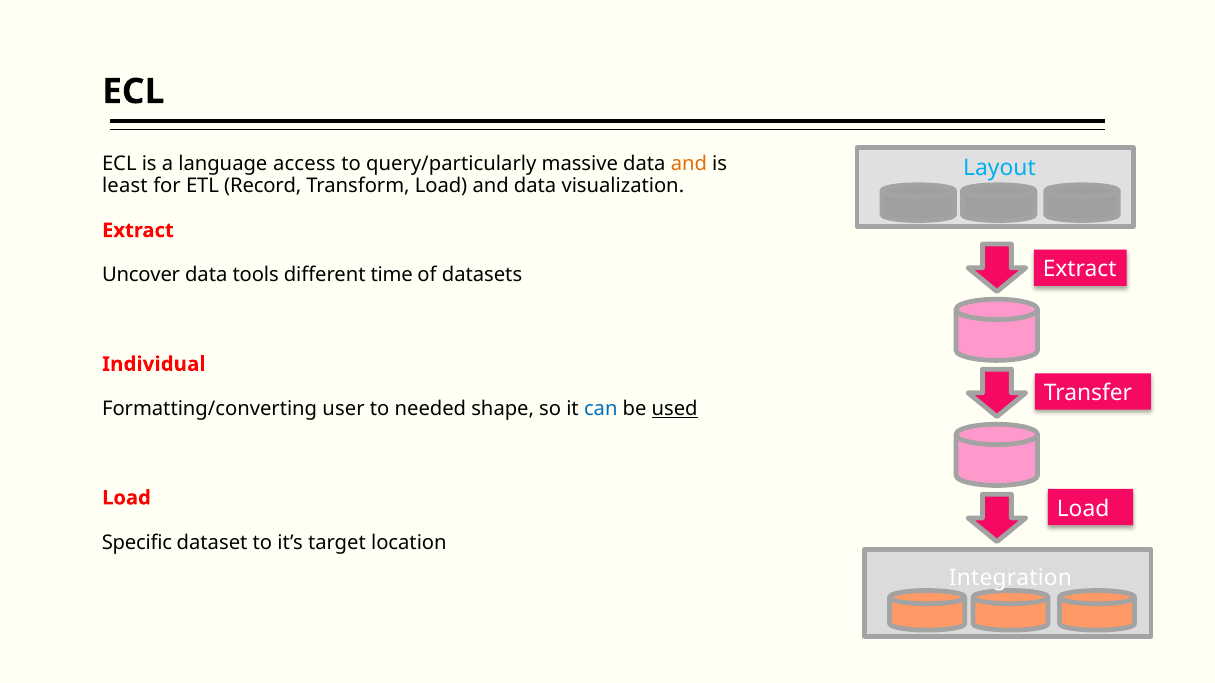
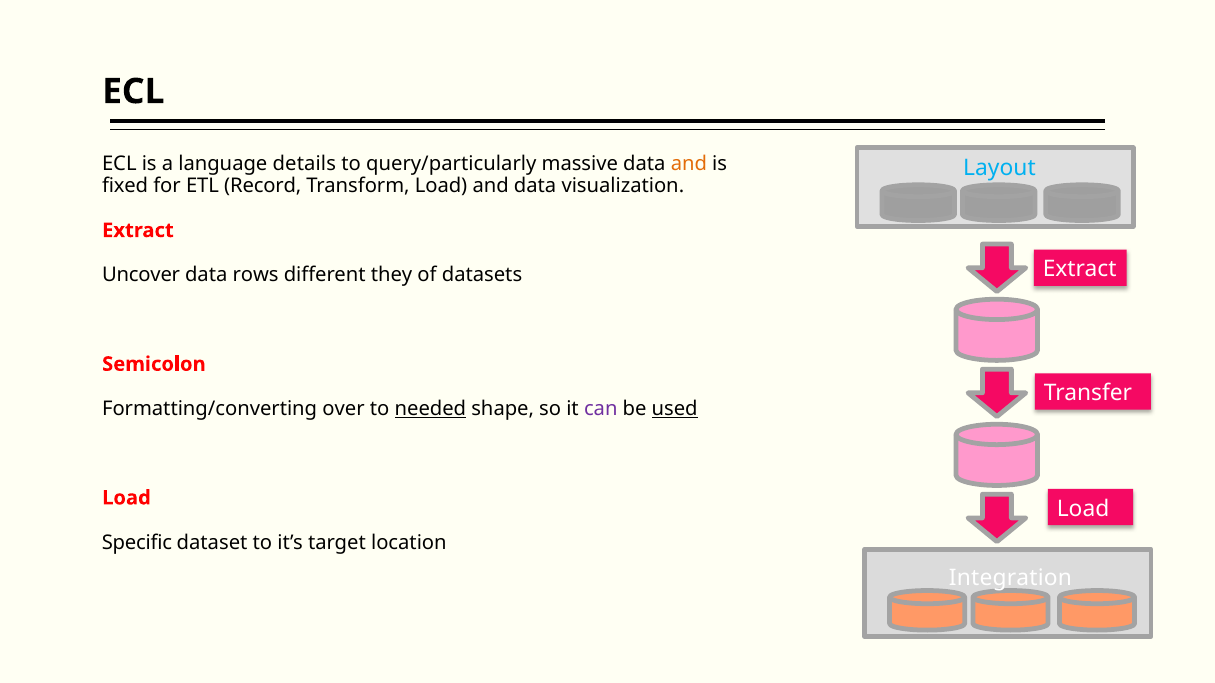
access: access -> details
least: least -> fixed
tools: tools -> rows
time: time -> they
Individual: Individual -> Semicolon
user: user -> over
needed underline: none -> present
can colour: blue -> purple
